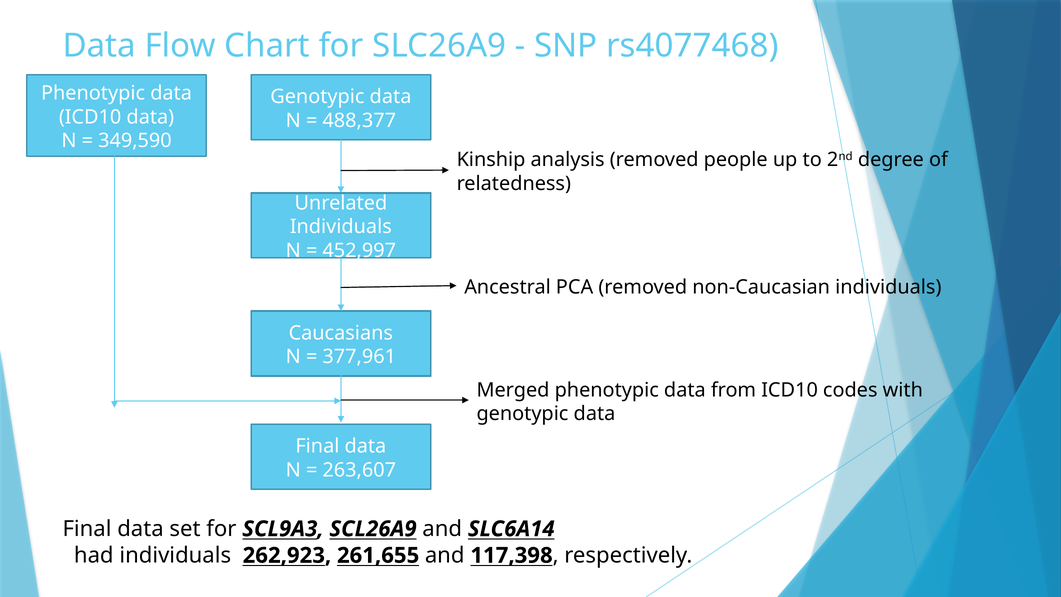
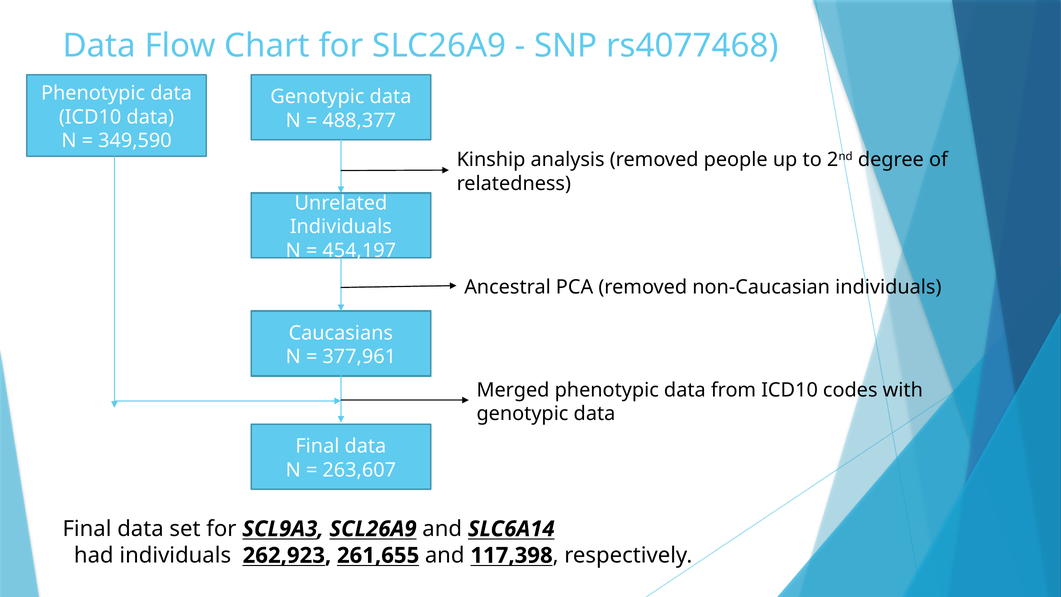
452,997: 452,997 -> 454,197
